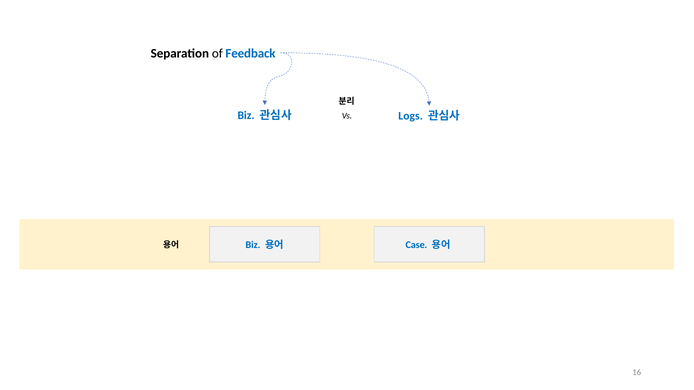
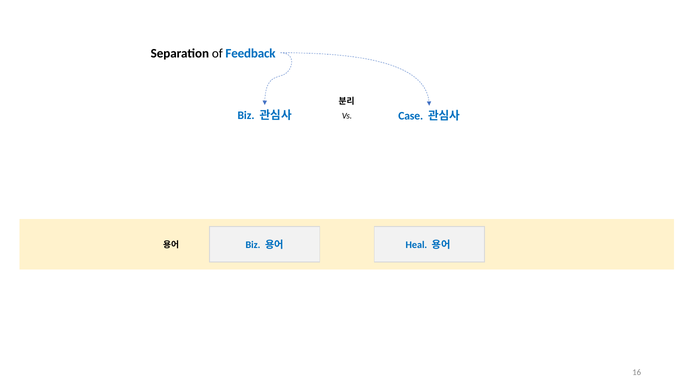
Logs: Logs -> Case
Case: Case -> Heal
